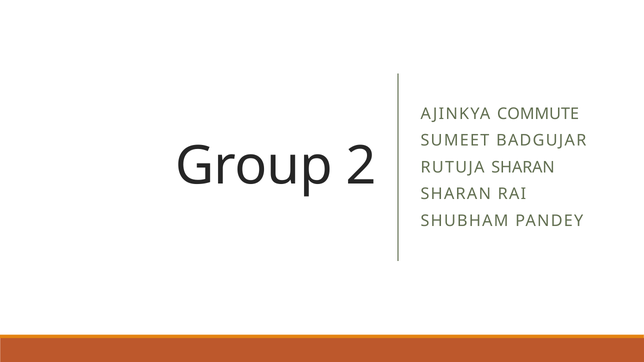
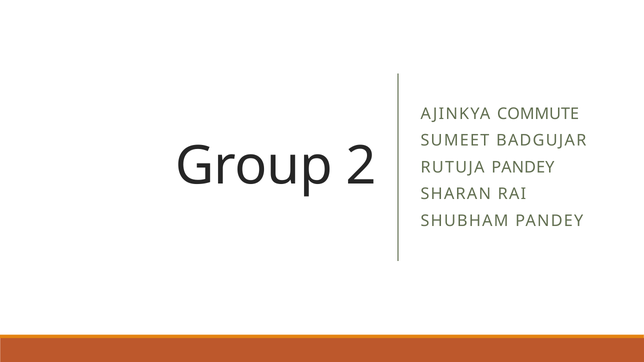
RUTUJA SHARAN: SHARAN -> PANDEY
